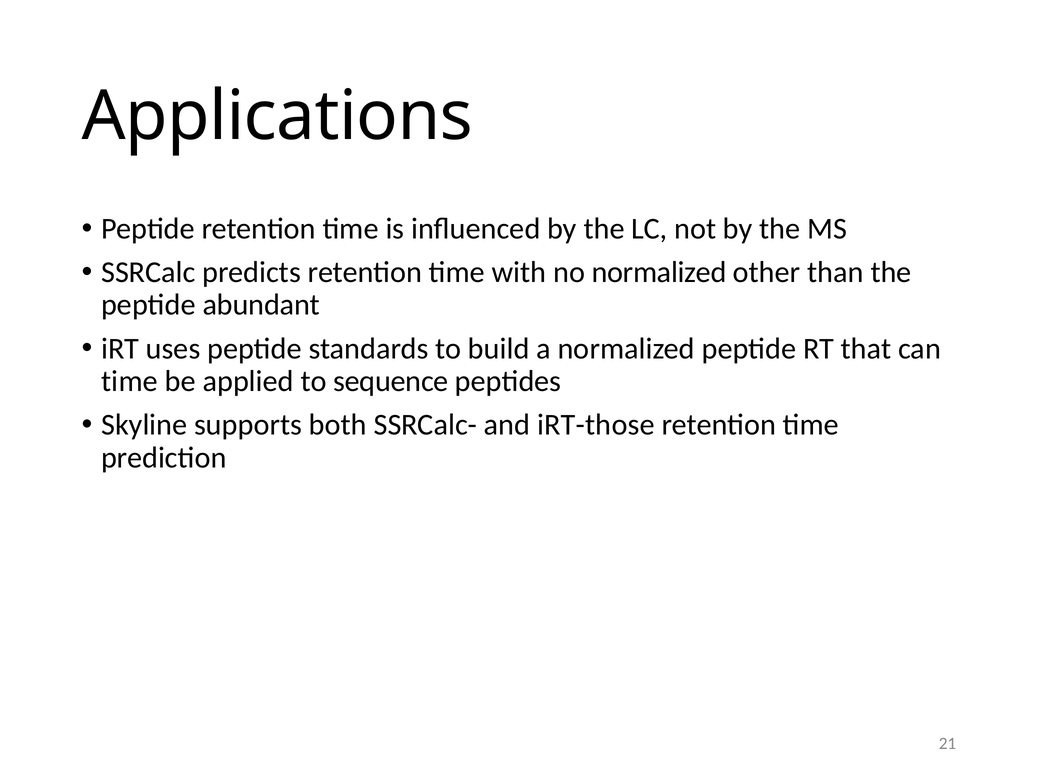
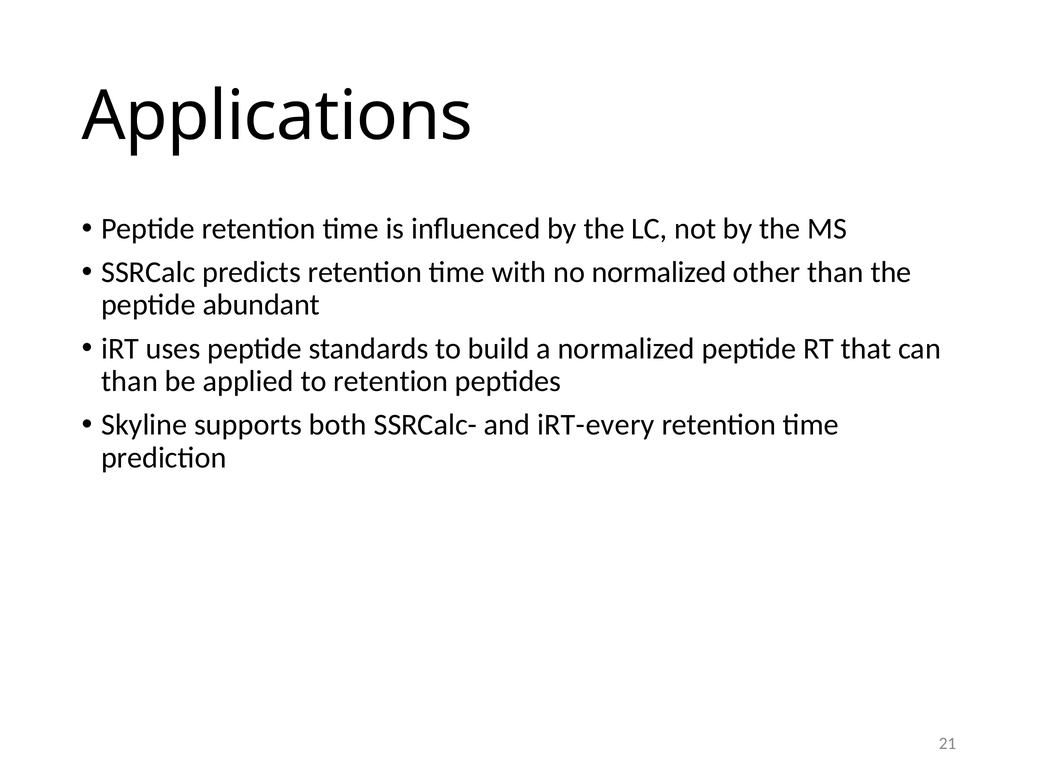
time at (130, 381): time -> than
to sequence: sequence -> retention
iRT-those: iRT-those -> iRT-every
